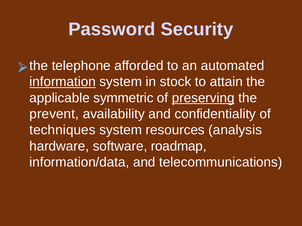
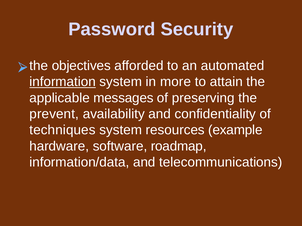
telephone: telephone -> objectives
stock: stock -> more
symmetric: symmetric -> messages
preserving underline: present -> none
analysis: analysis -> example
